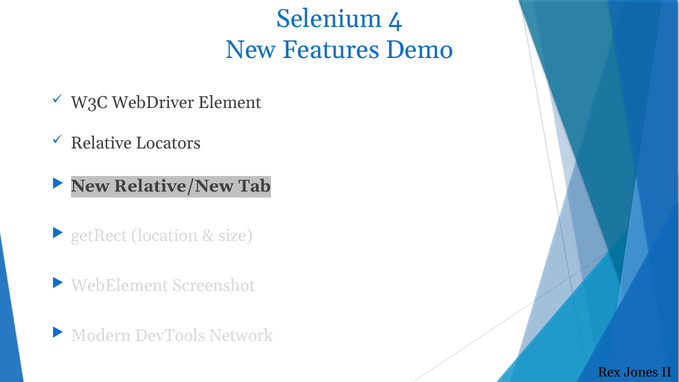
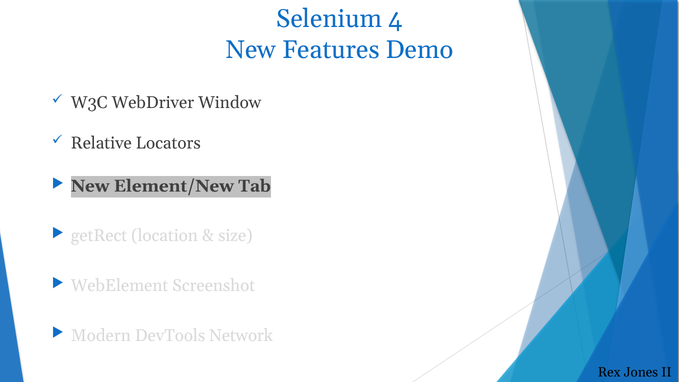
Element: Element -> Window
Relative/New: Relative/New -> Element/New
